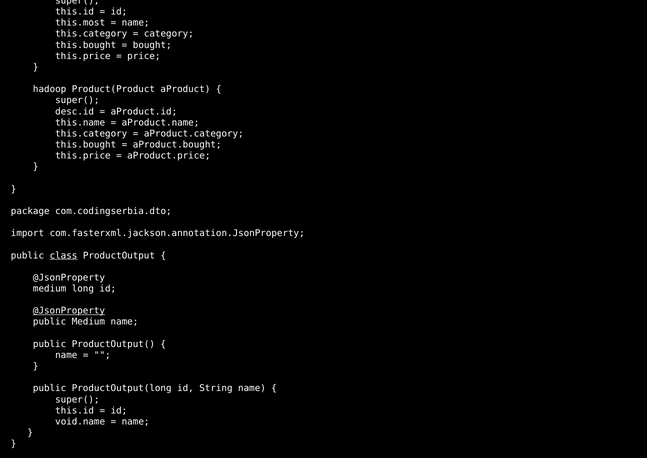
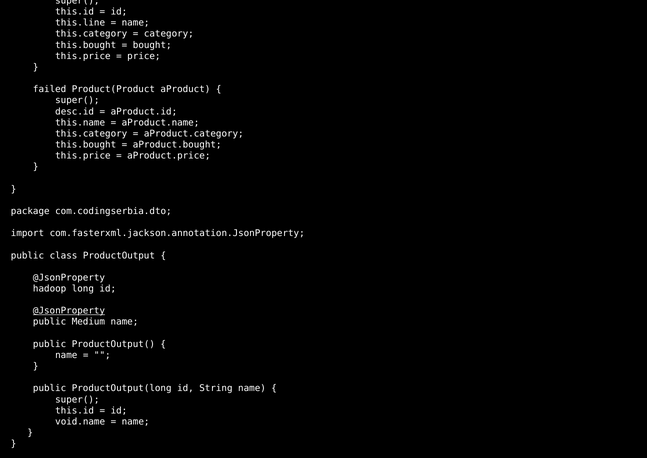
this.most: this.most -> this.line
hadoop: hadoop -> failed
class underline: present -> none
medium at (50, 288): medium -> hadoop
